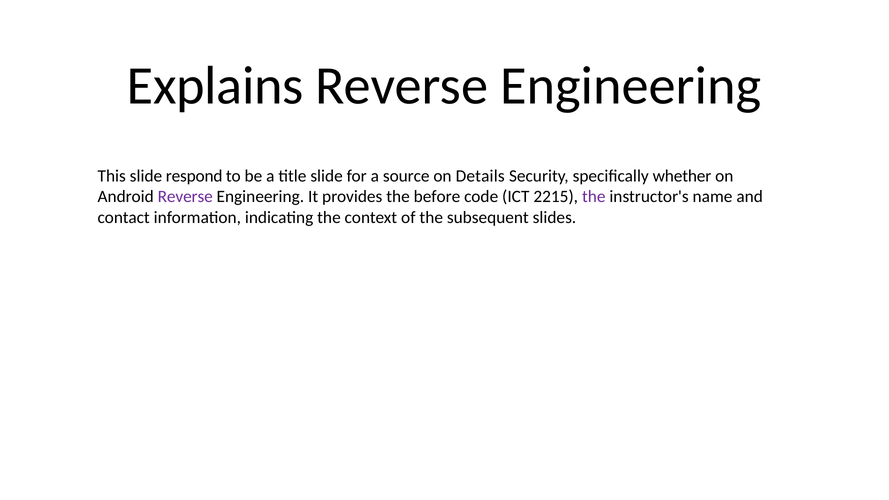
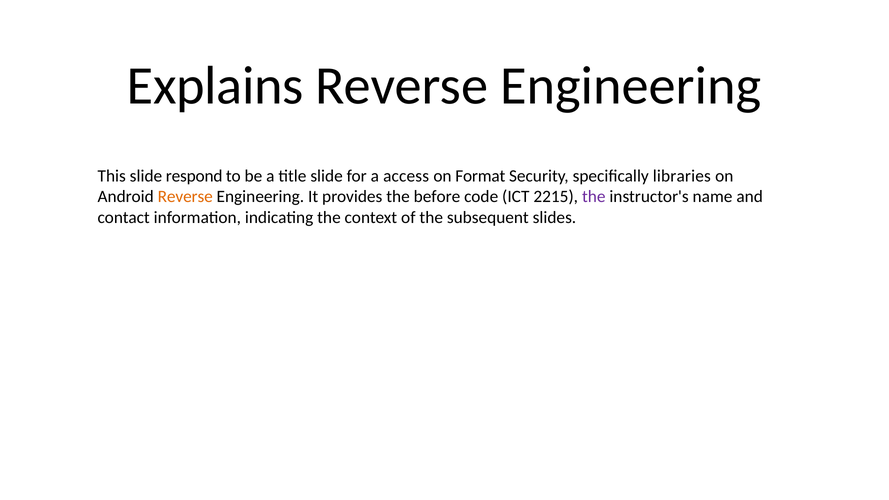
source: source -> access
Details: Details -> Format
whether: whether -> libraries
Reverse at (185, 197) colour: purple -> orange
